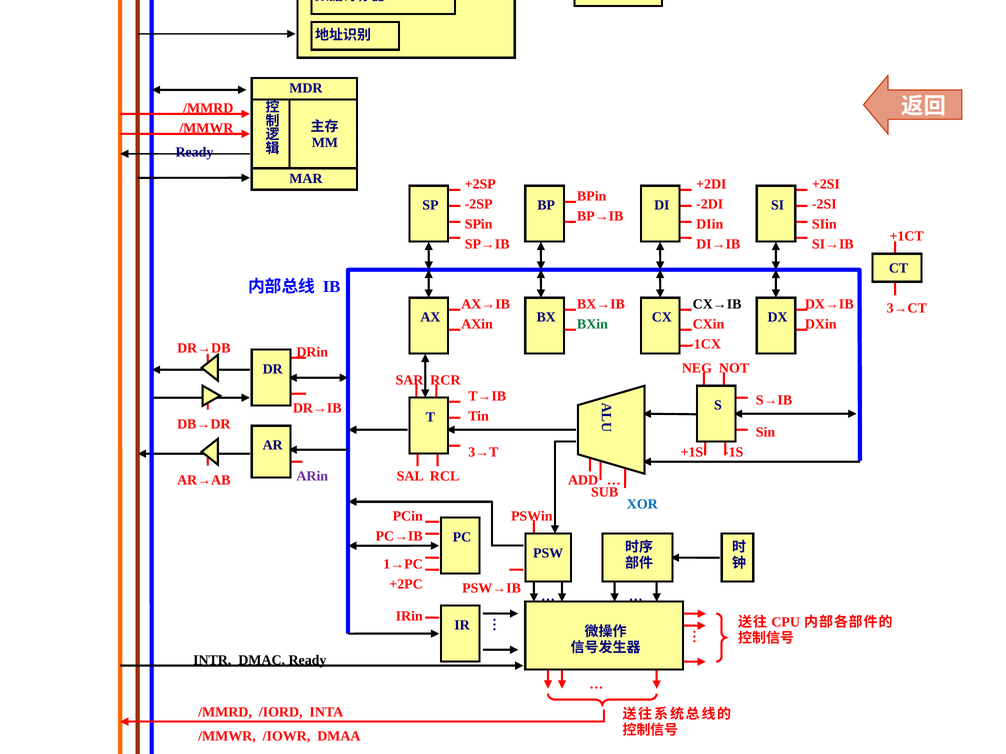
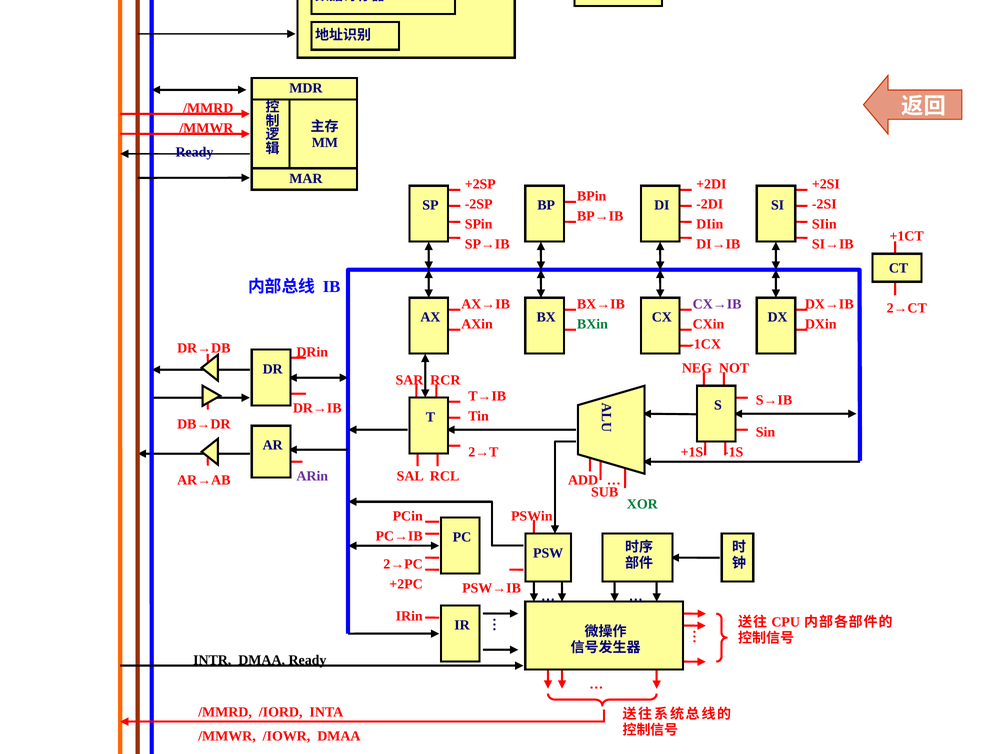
CX→IB colour: black -> purple
3→CT: 3→CT -> 2→CT
3→T: 3→T -> 2→T
XOR colour: blue -> green
1→PC: 1→PC -> 2→PC
INTR DMAC: DMAC -> DMAA
